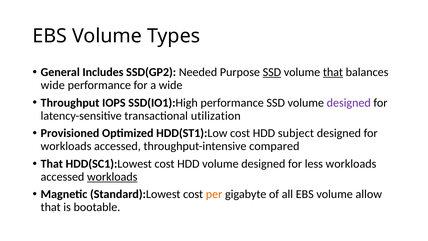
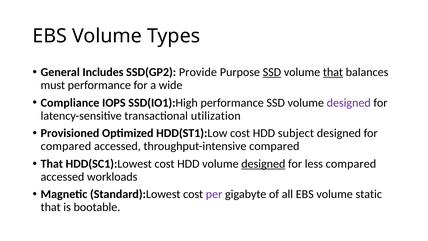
Needed: Needed -> Provide
wide at (53, 85): wide -> must
Throughput: Throughput -> Compliance
workloads at (66, 146): workloads -> compared
designed at (263, 164) underline: none -> present
less workloads: workloads -> compared
workloads at (112, 177) underline: present -> none
per colour: orange -> purple
allow: allow -> static
